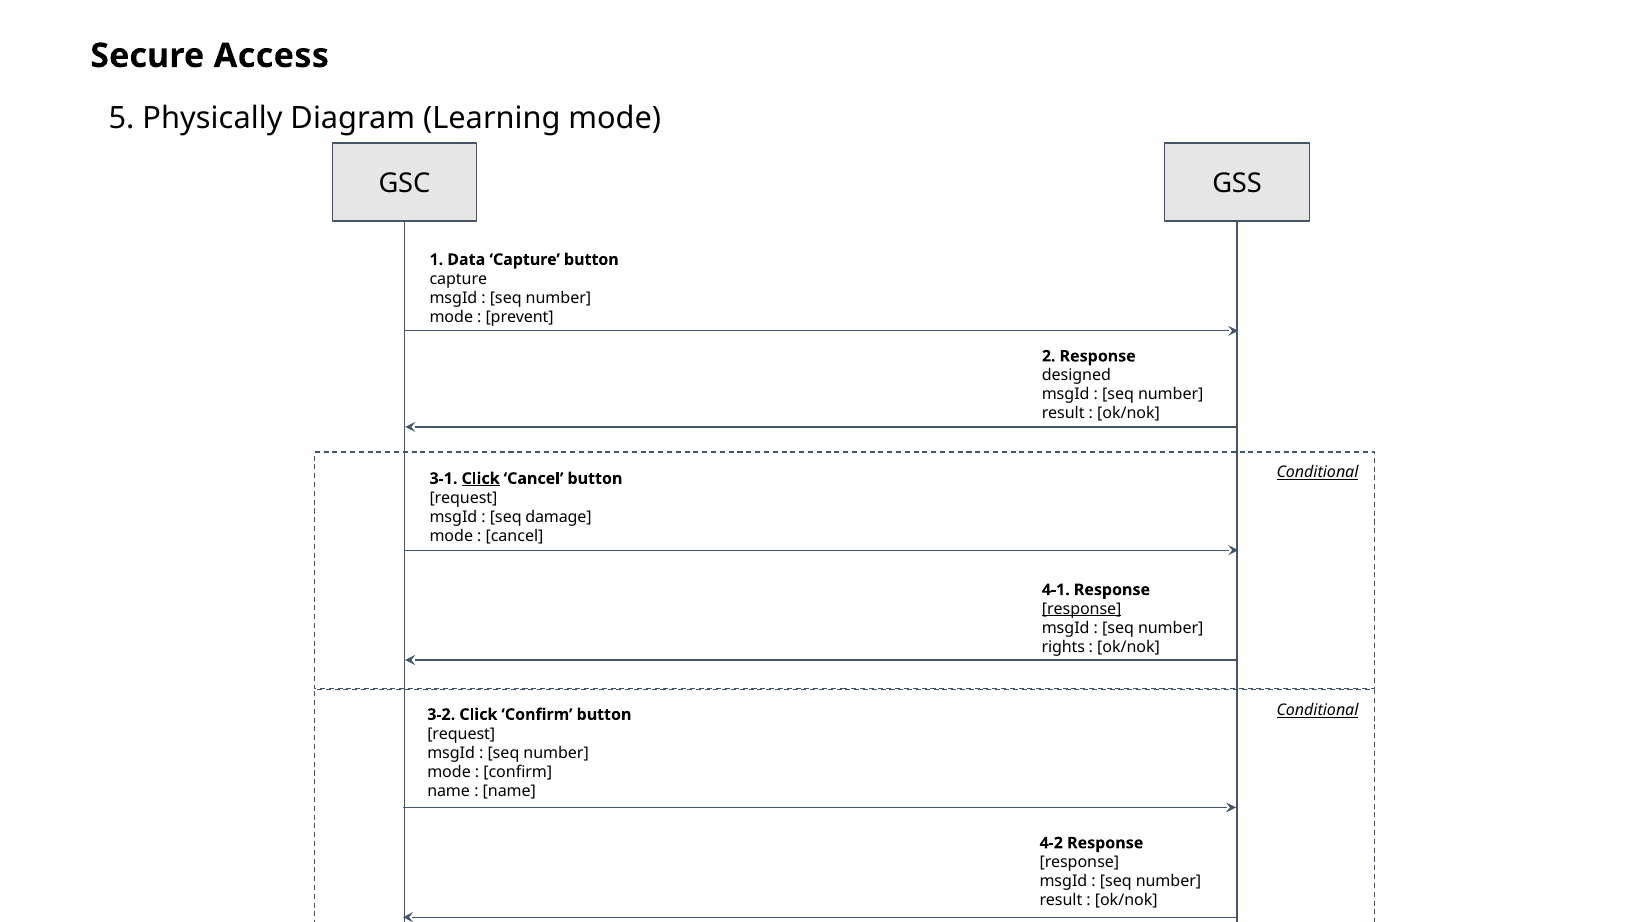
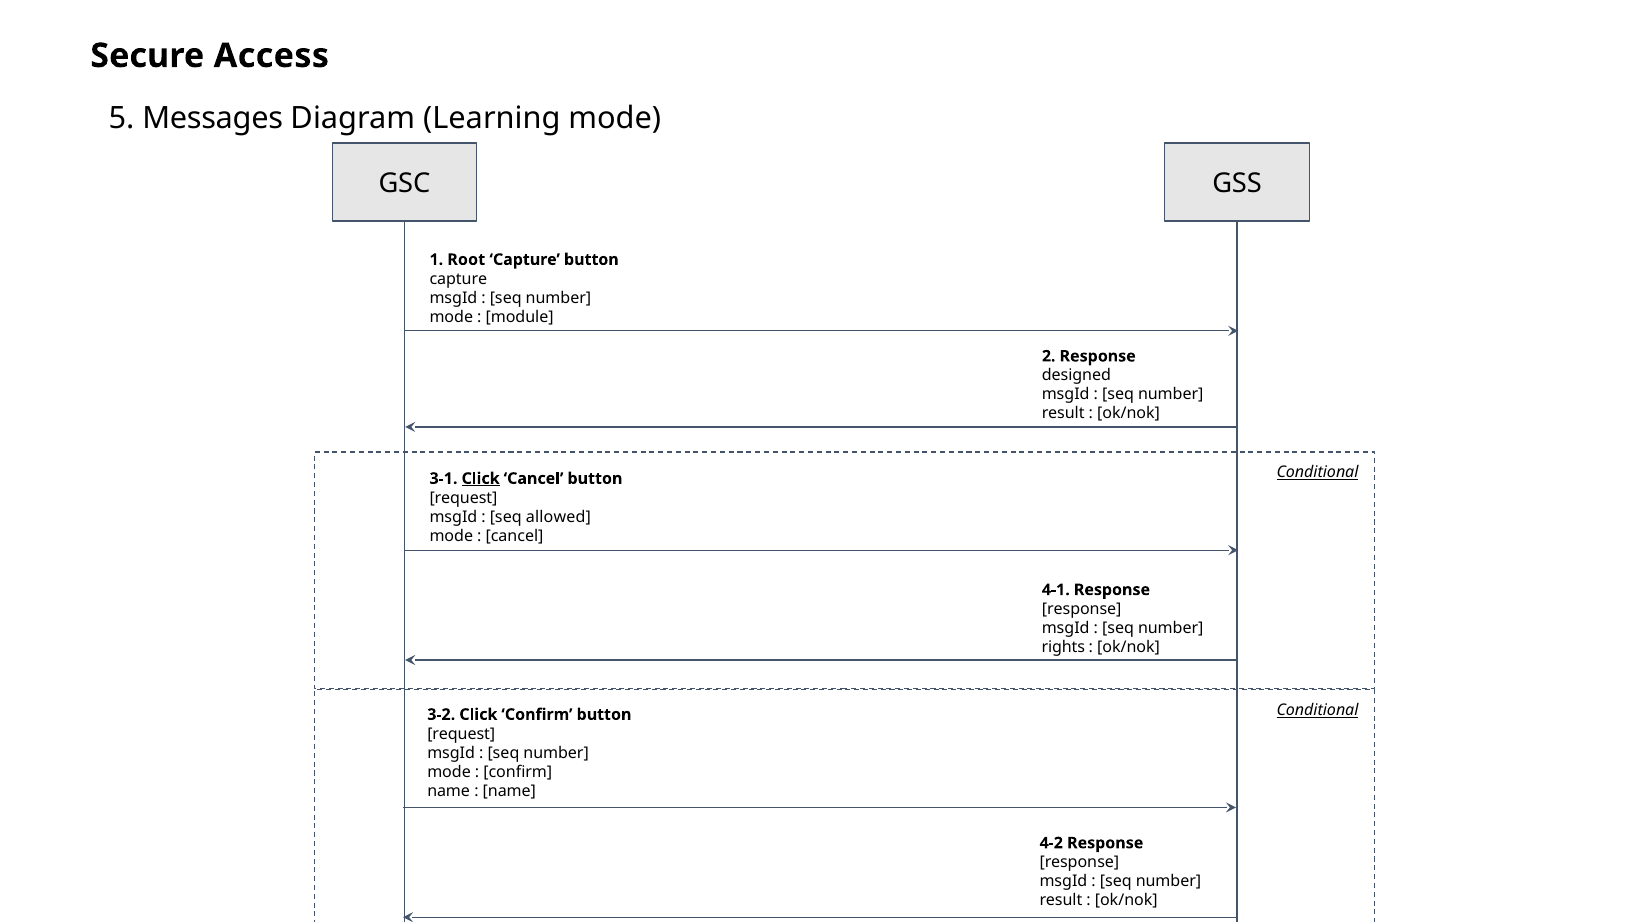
Physically: Physically -> Messages
Data: Data -> Root
prevent: prevent -> module
damage: damage -> allowed
response at (1082, 609) underline: present -> none
